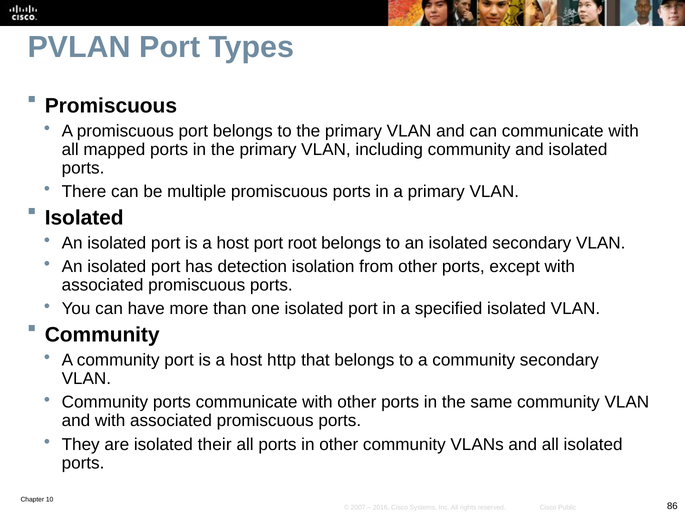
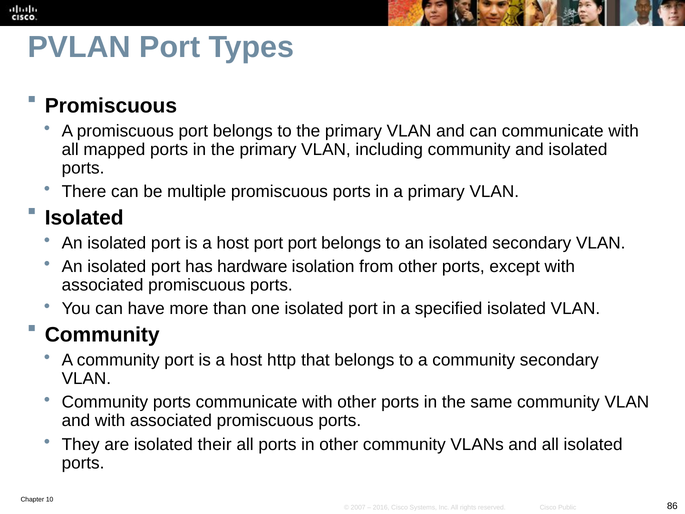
port root: root -> port
detection: detection -> hardware
